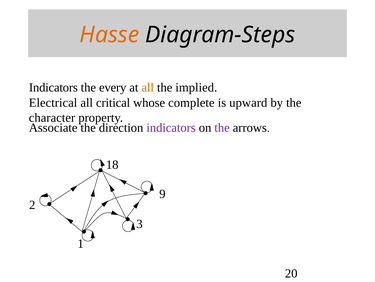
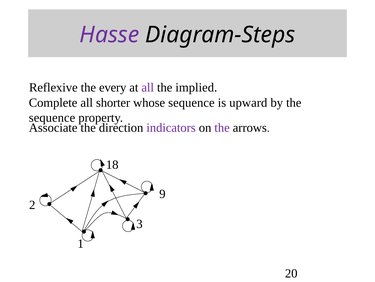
Hasse colour: orange -> purple
Indicators at (53, 87): Indicators -> Reflexive
all at (148, 87) colour: orange -> purple
Electrical: Electrical -> Complete
critical: critical -> shorter
whose complete: complete -> sequence
character at (52, 117): character -> sequence
